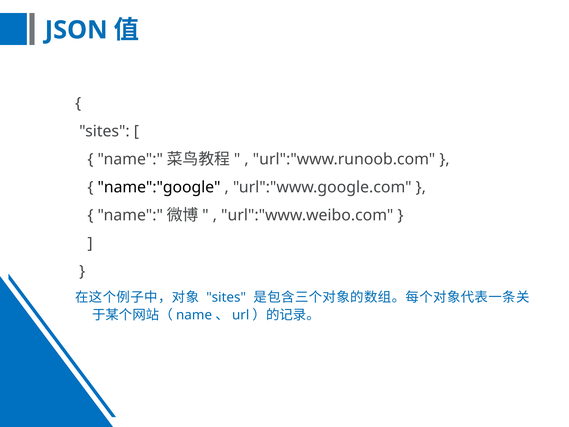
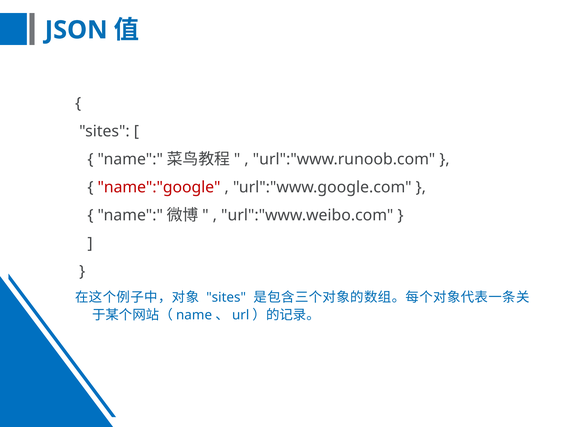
name":"google colour: black -> red
